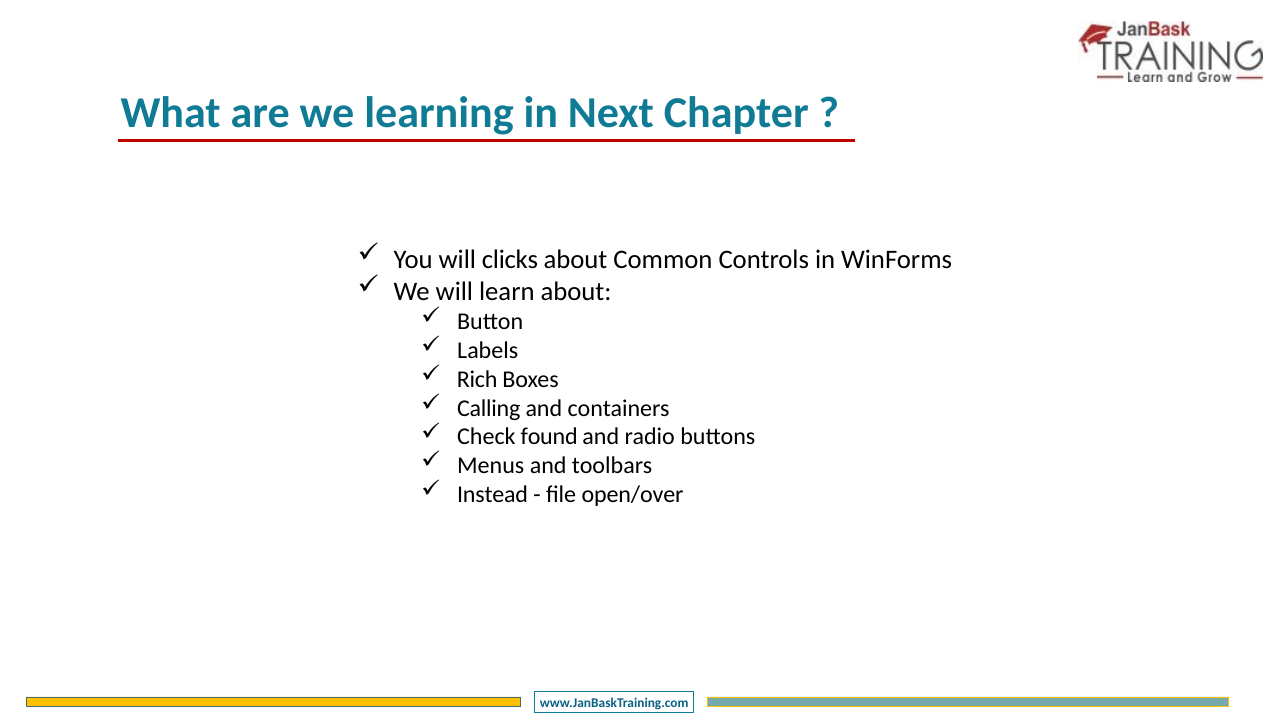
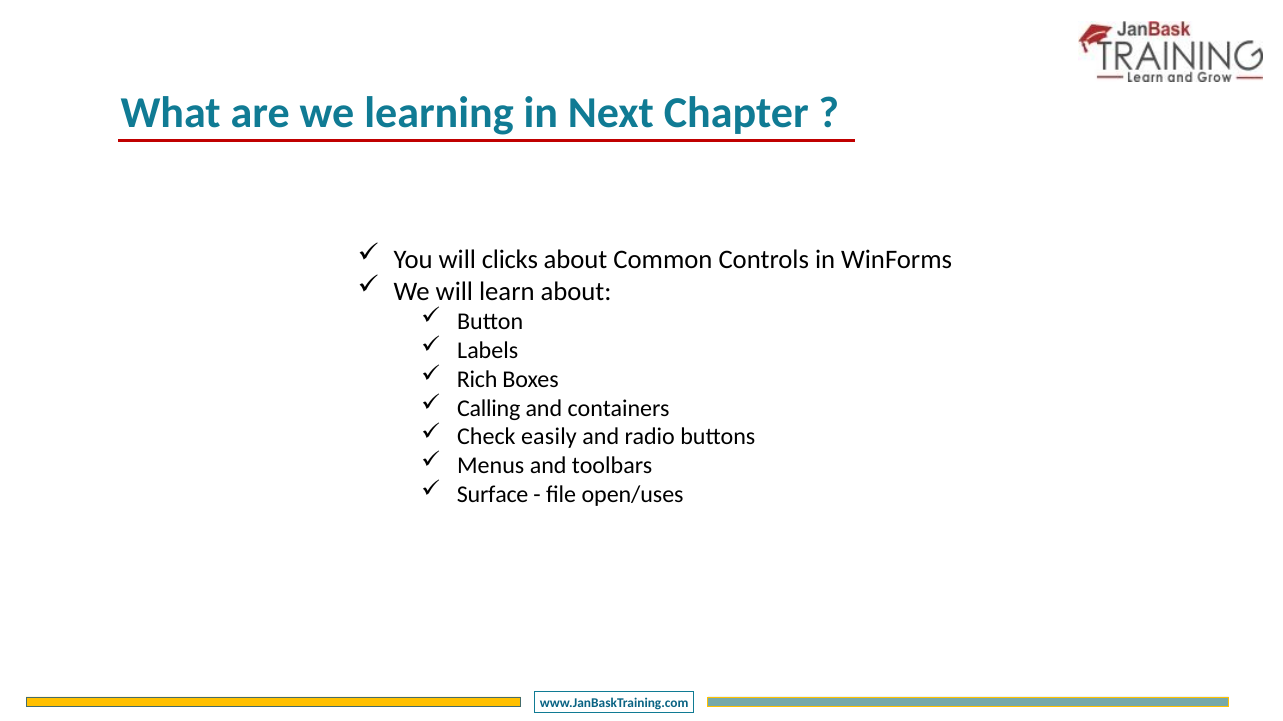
found: found -> easily
Instead: Instead -> Surface
open/over: open/over -> open/uses
